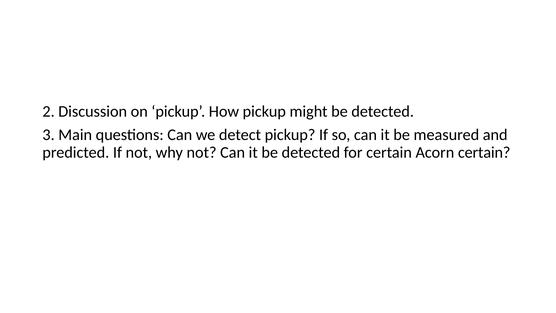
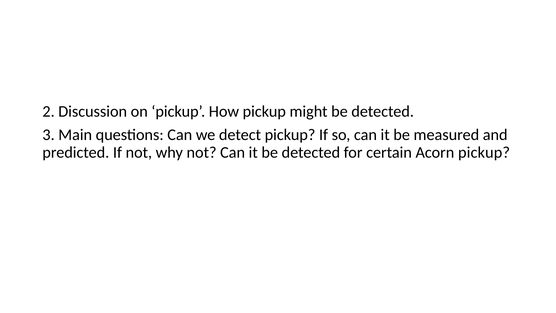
Acorn certain: certain -> pickup
